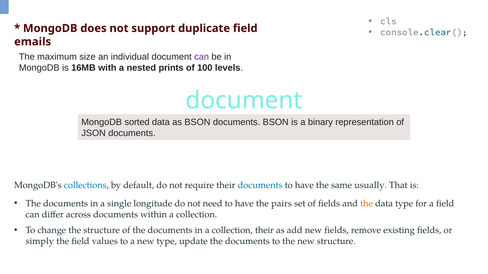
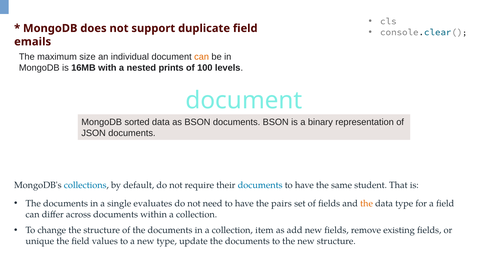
can at (202, 57) colour: purple -> orange
usually: usually -> student
longitude: longitude -> evaluates
collection their: their -> item
simply: simply -> unique
